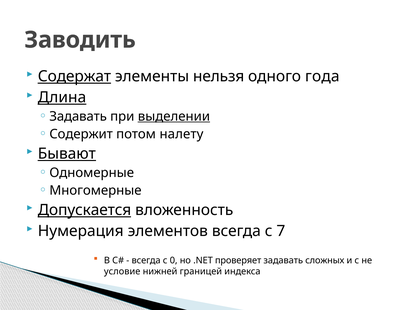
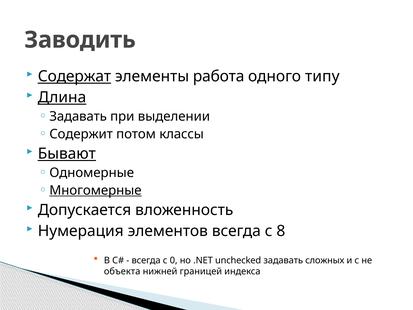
нельзя: нельзя -> работа
года: года -> типу
выделении underline: present -> none
налету: налету -> классы
Многомерные underline: none -> present
Допускается underline: present -> none
7: 7 -> 8
проверяет: проверяет -> unchecked
условие: условие -> объекта
